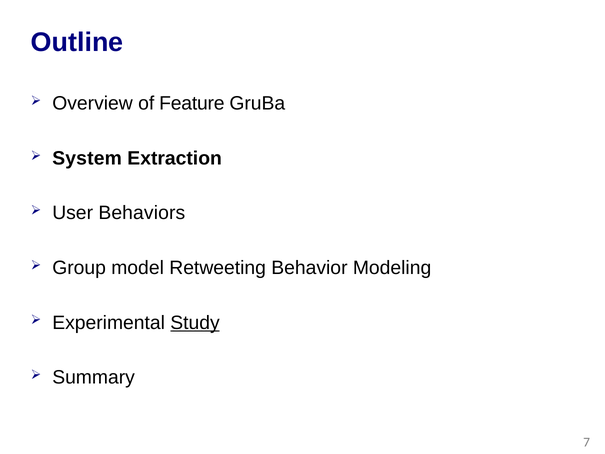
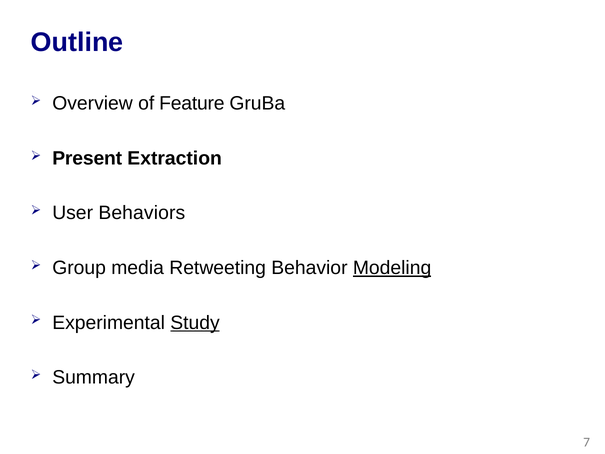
System: System -> Present
model: model -> media
Modeling underline: none -> present
